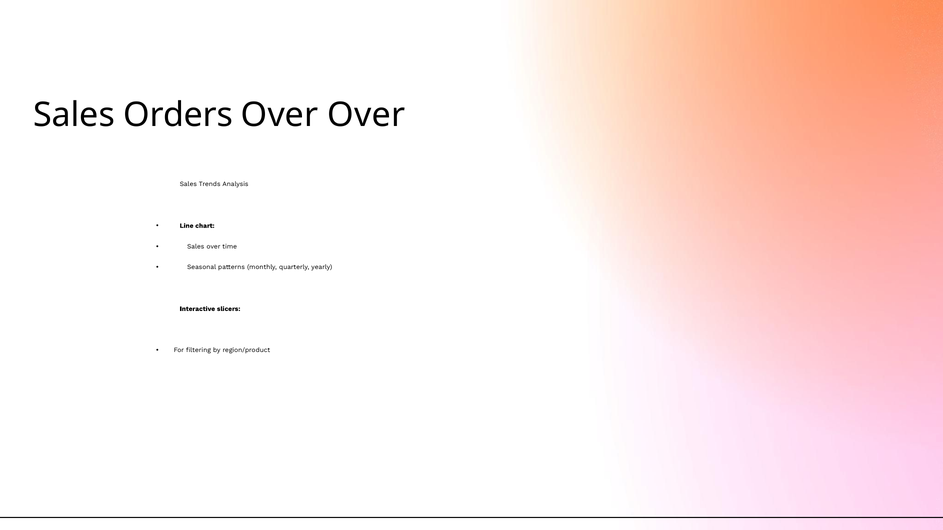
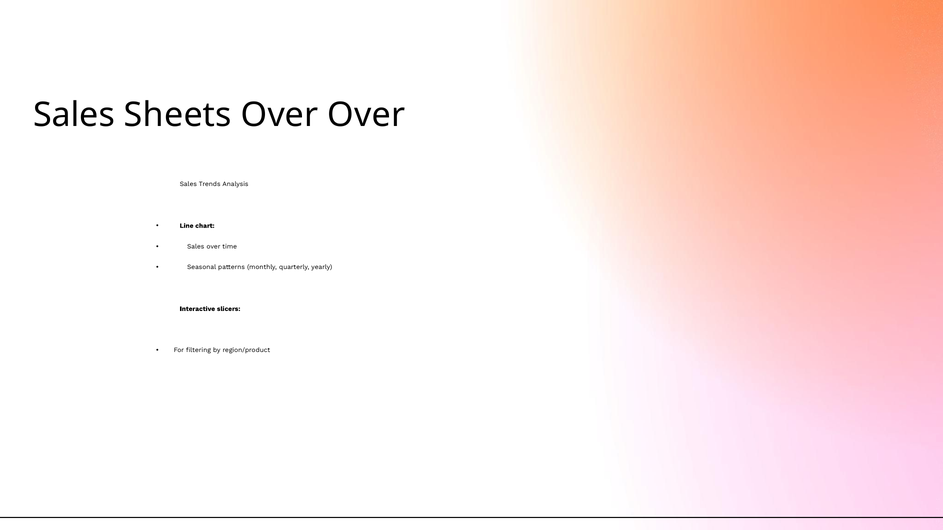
Orders: Orders -> Sheets
